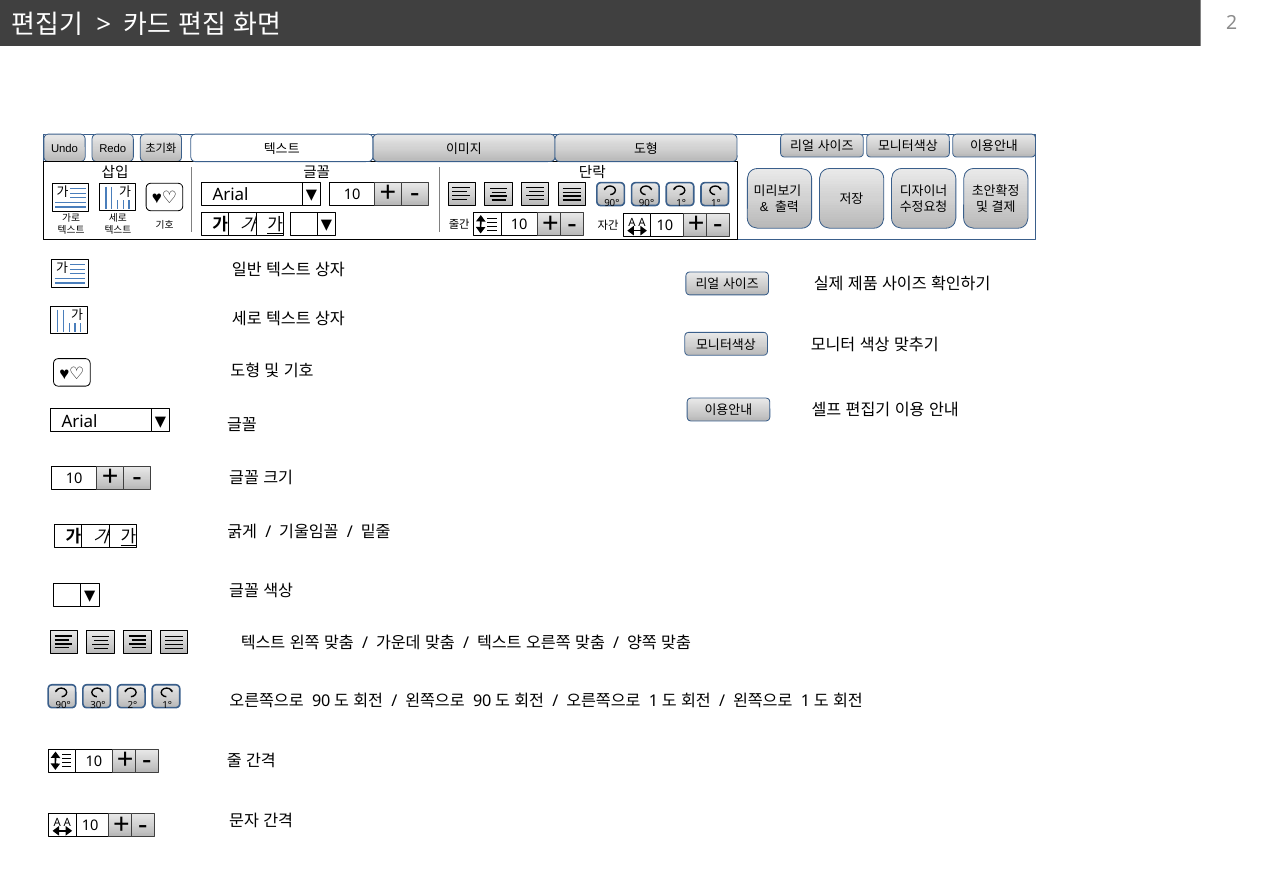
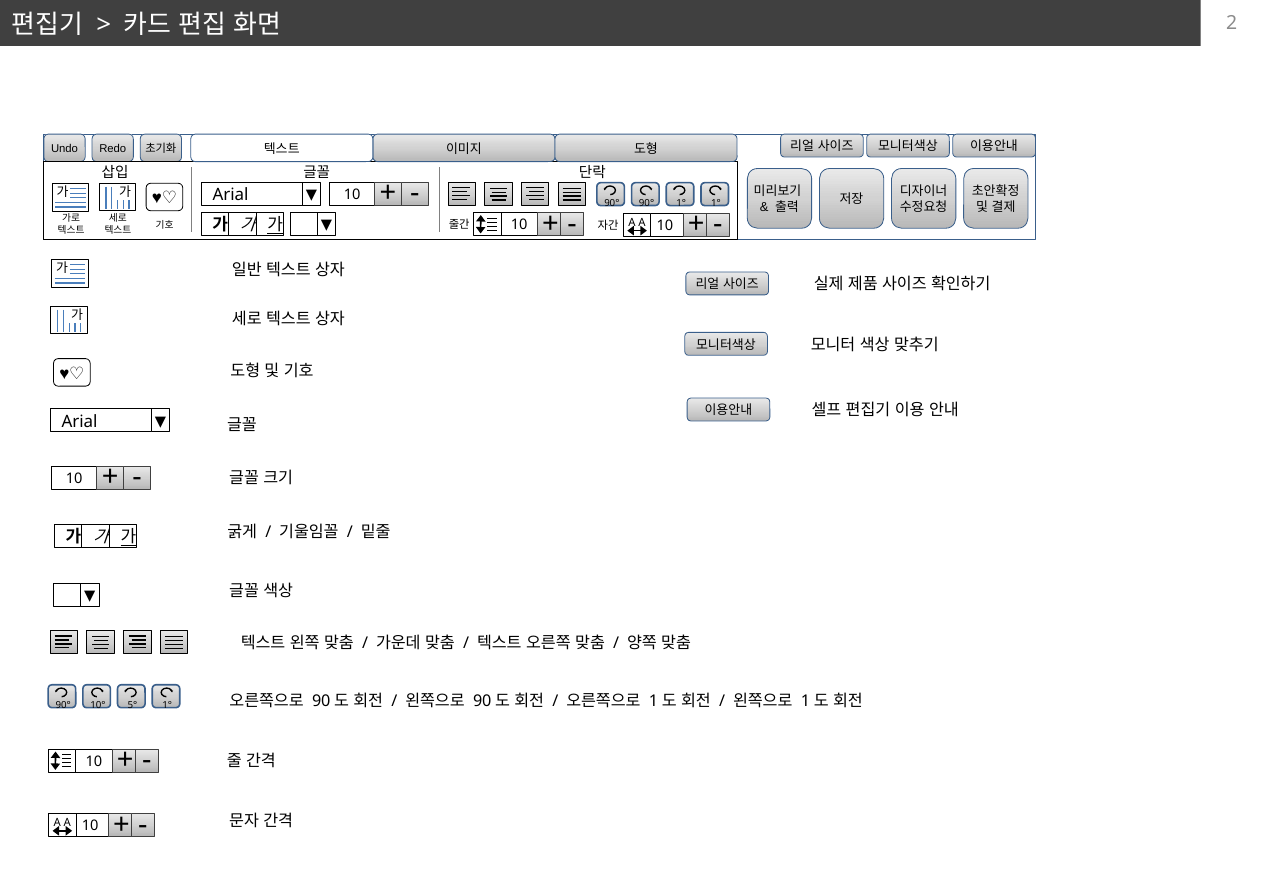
30°: 30° -> 10°
2°: 2° -> 5°
